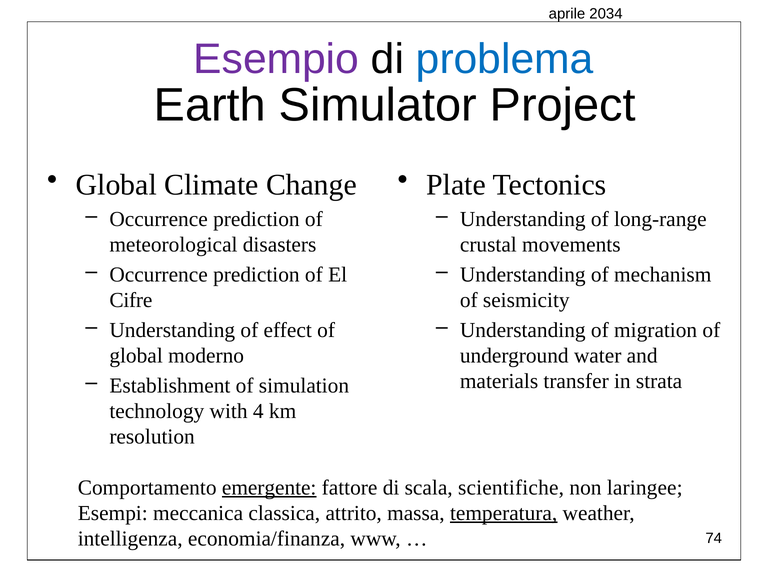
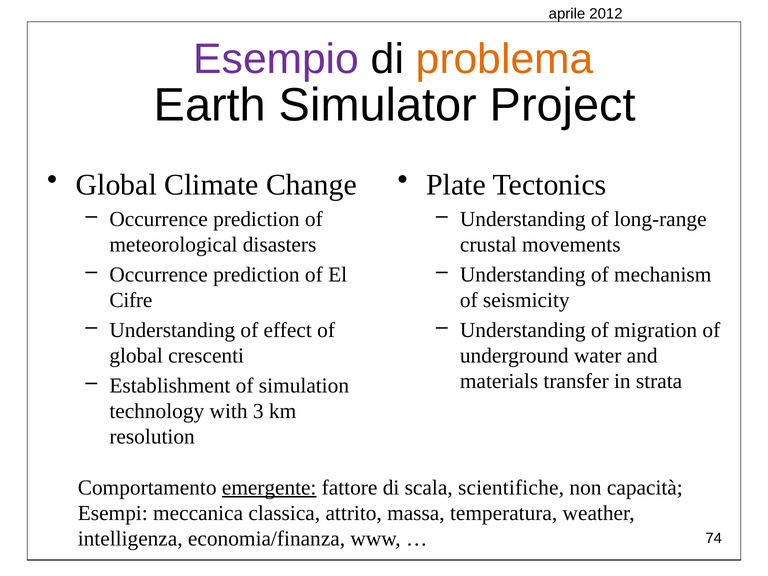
2034: 2034 -> 2012
problema colour: blue -> orange
moderno: moderno -> crescenti
4: 4 -> 3
laringee: laringee -> capacità
temperatura underline: present -> none
